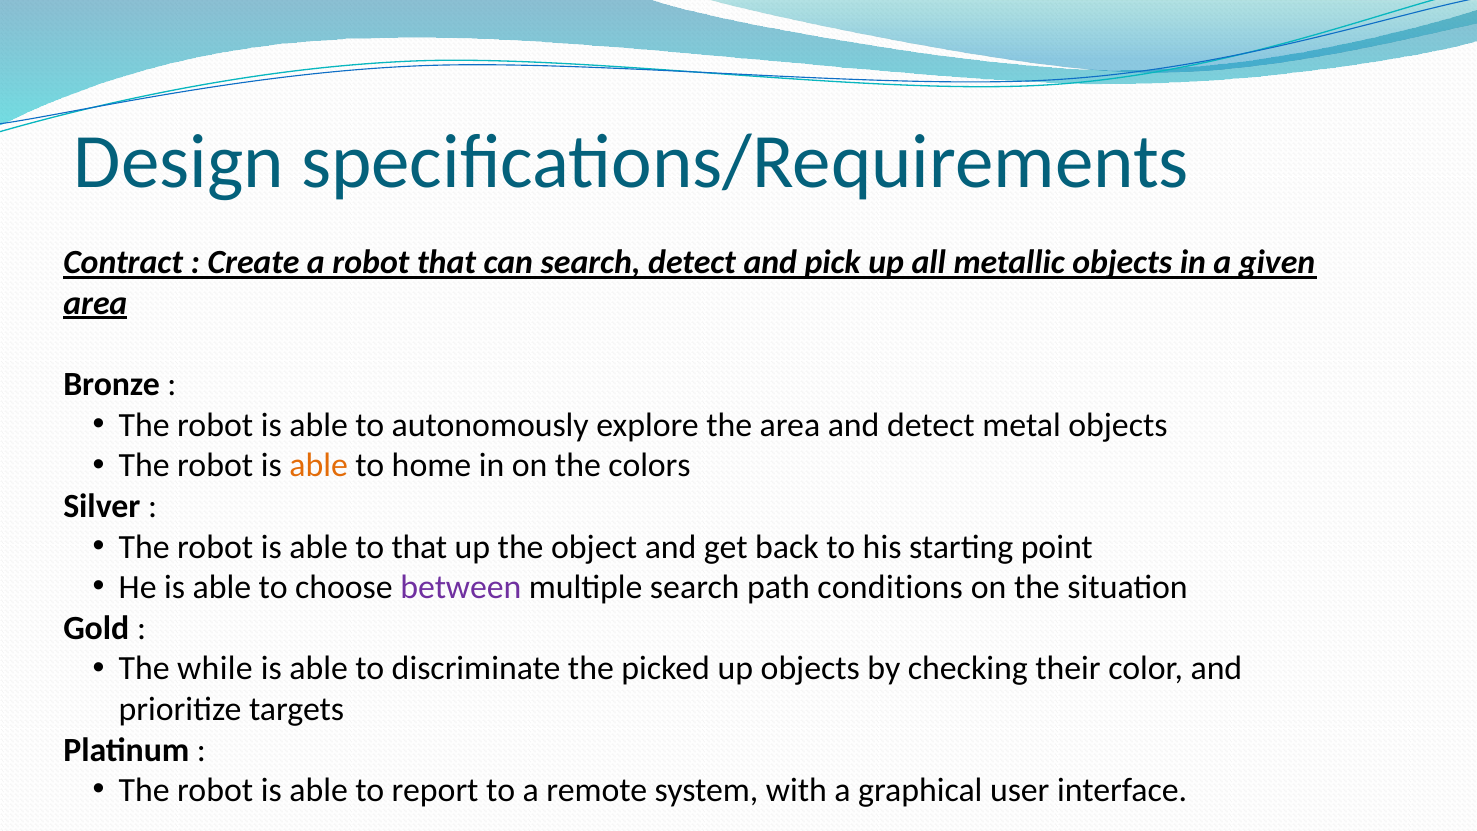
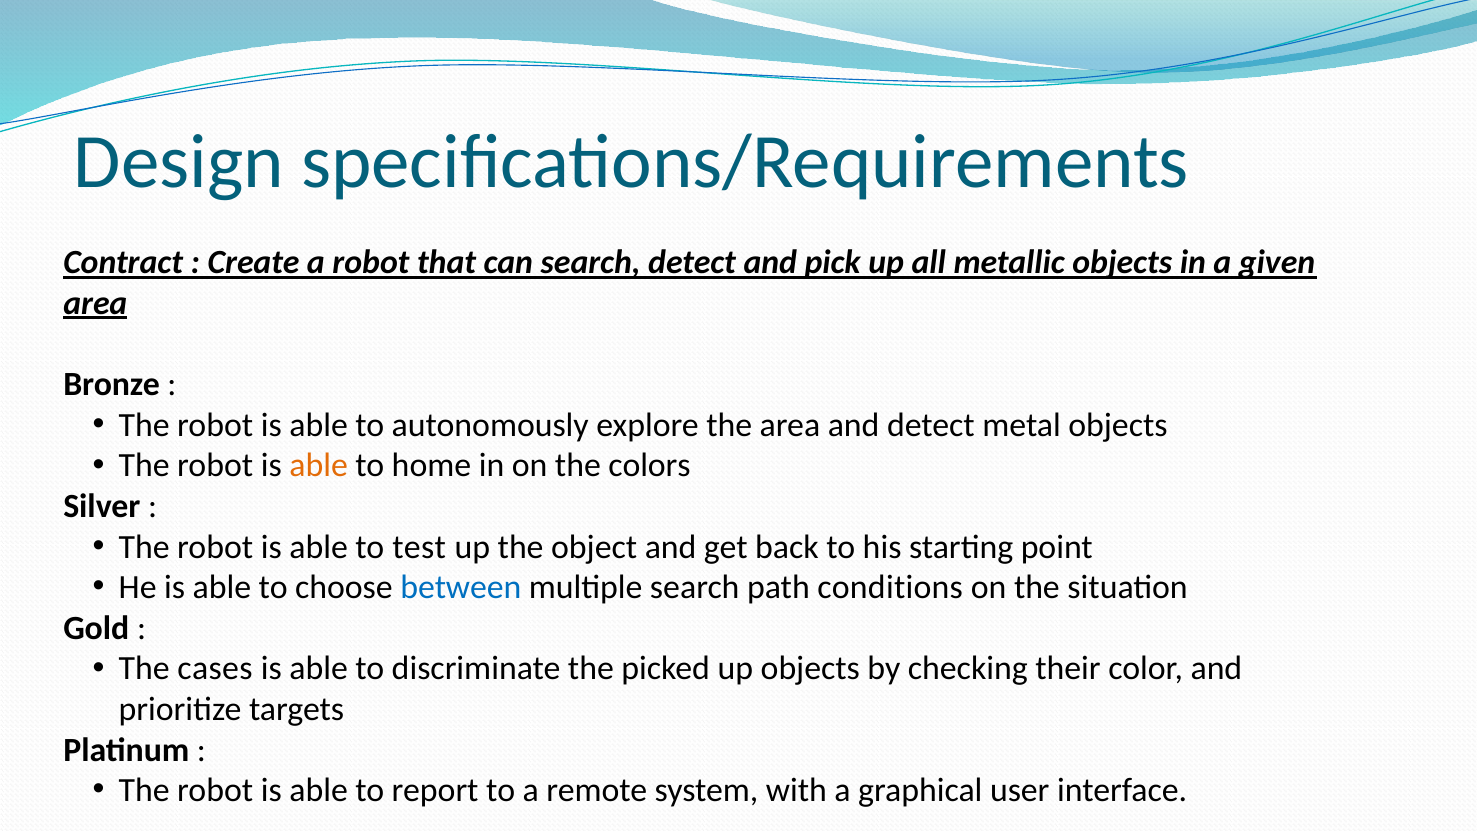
to that: that -> test
between colour: purple -> blue
while: while -> cases
